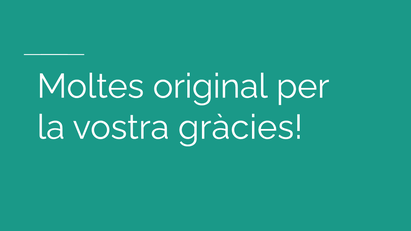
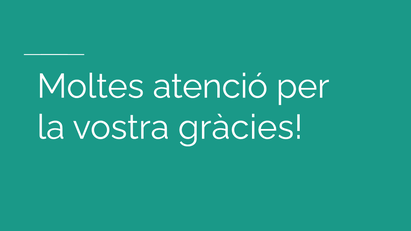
original: original -> atenció
